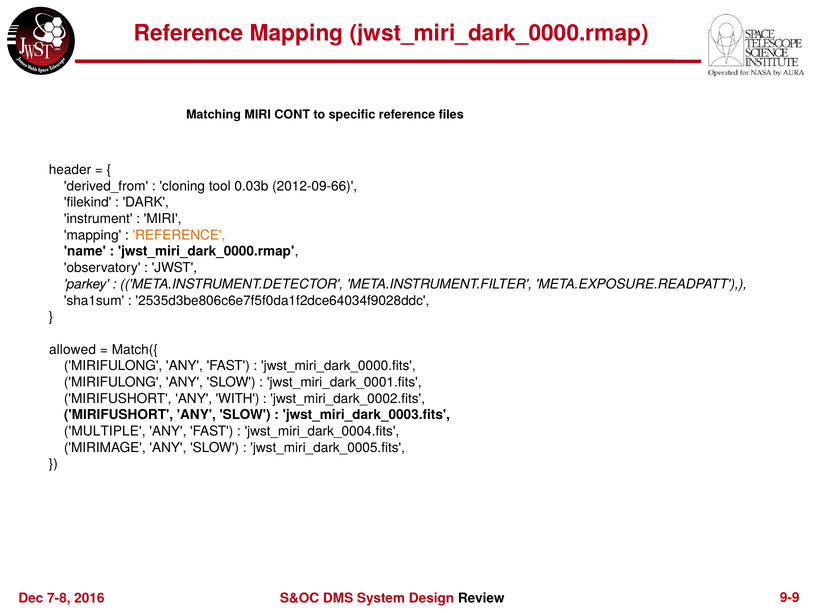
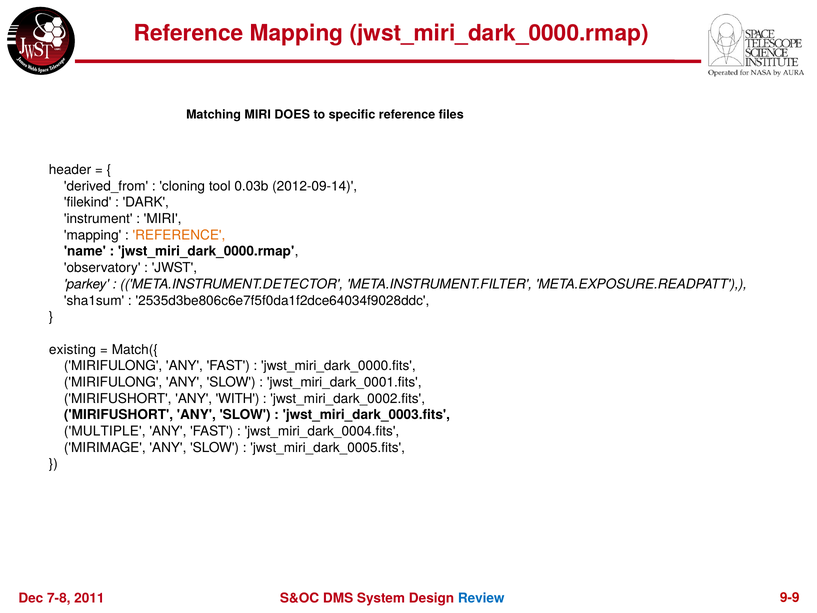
CONT: CONT -> DOES
2012-09-66: 2012-09-66 -> 2012-09-14
allowed: allowed -> existing
2016: 2016 -> 2011
Review colour: black -> blue
